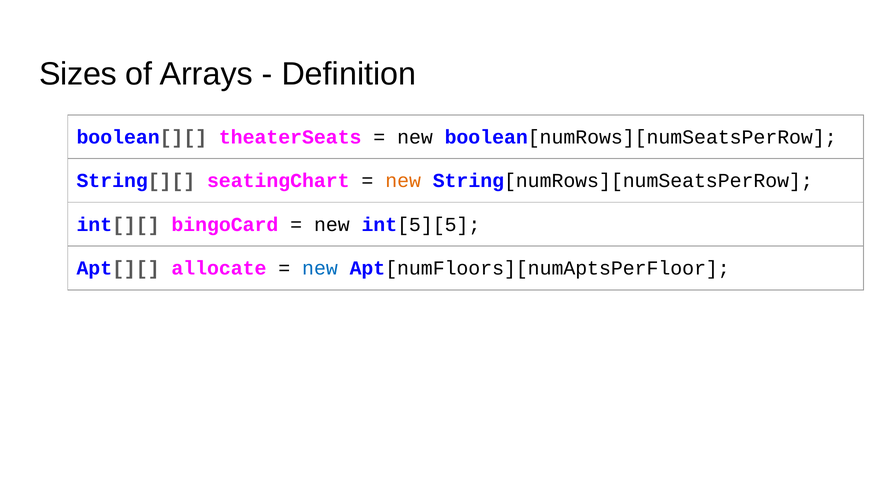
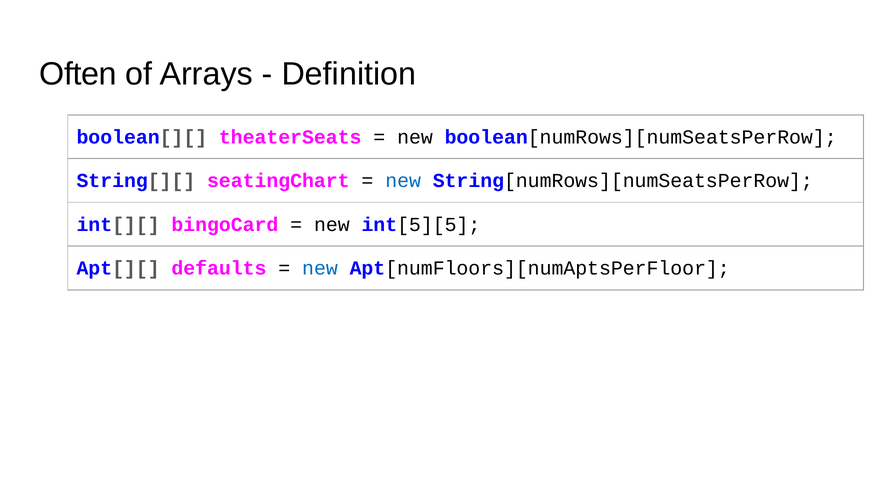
Sizes: Sizes -> Often
new at (403, 181) colour: orange -> blue
allocate: allocate -> defaults
